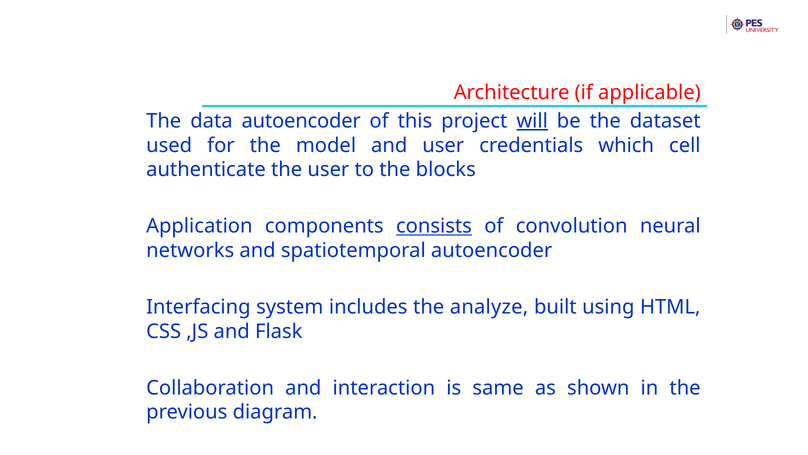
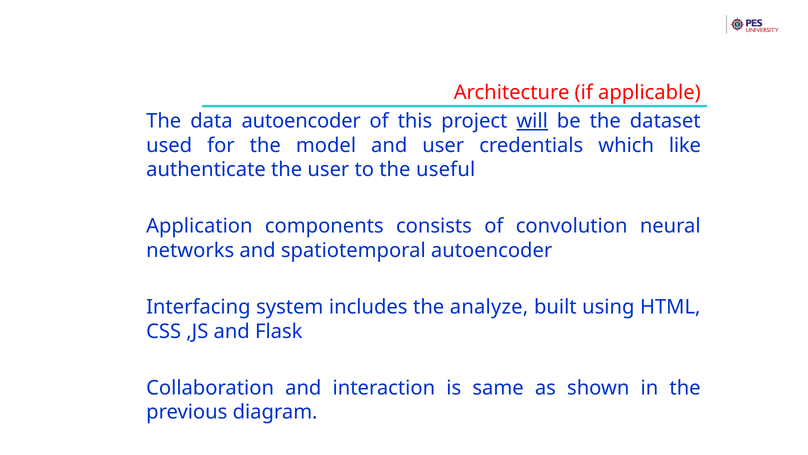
cell: cell -> like
blocks: blocks -> useful
consists underline: present -> none
